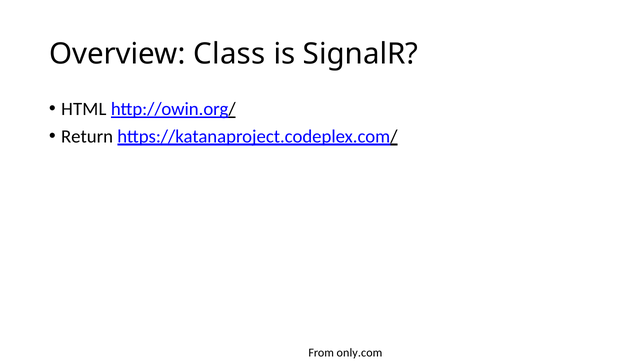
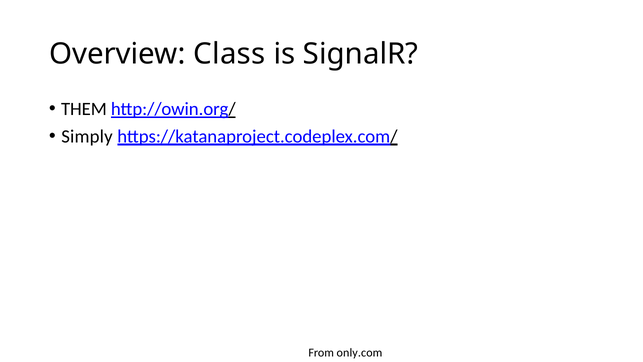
HTML: HTML -> THEM
Return: Return -> Simply
